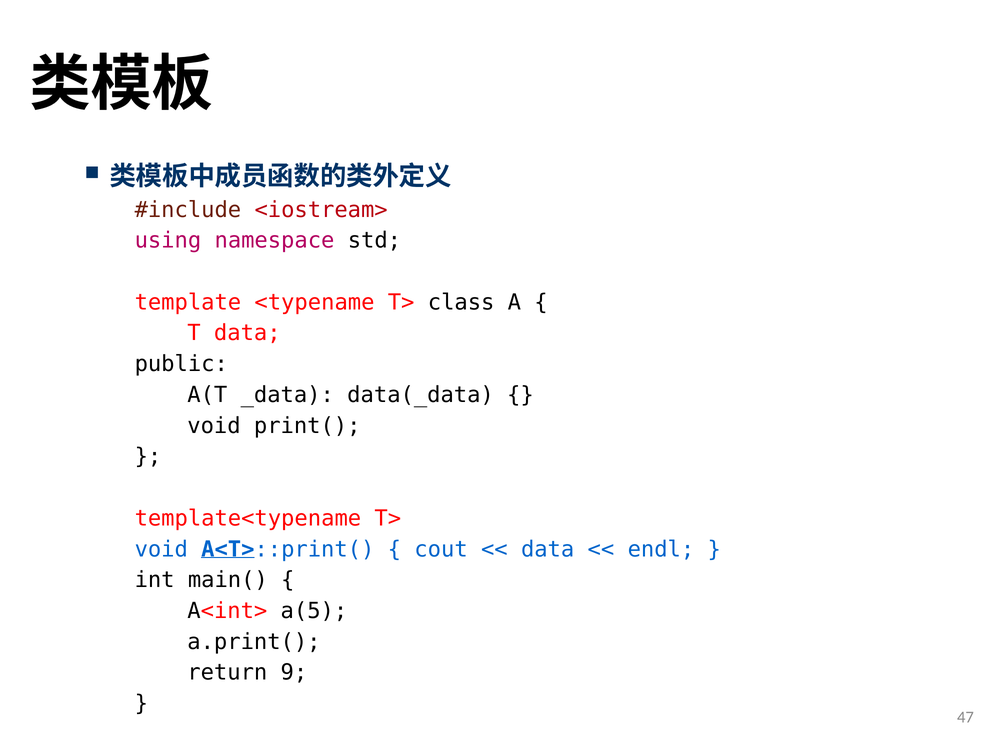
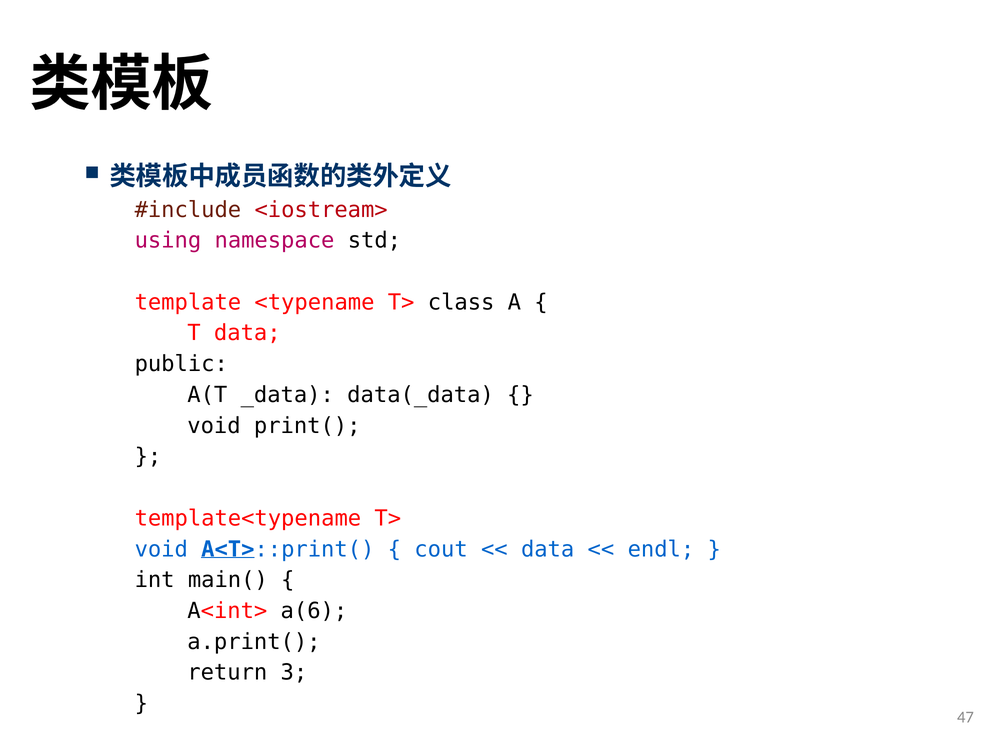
a(5: a(5 -> a(6
9: 9 -> 3
